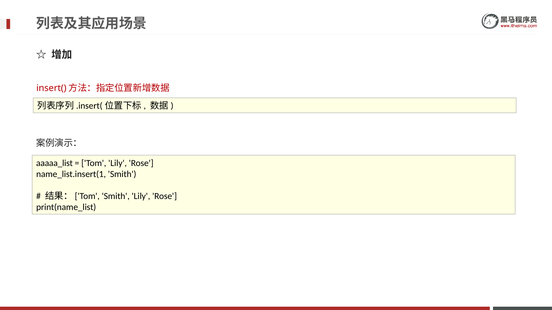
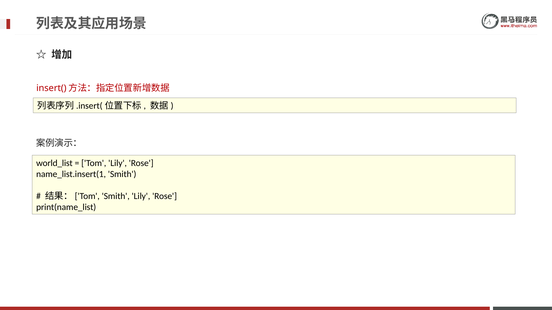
aaaaa_list: aaaaa_list -> world_list
